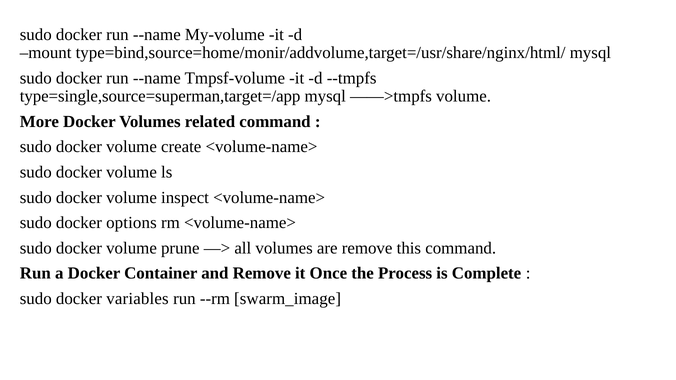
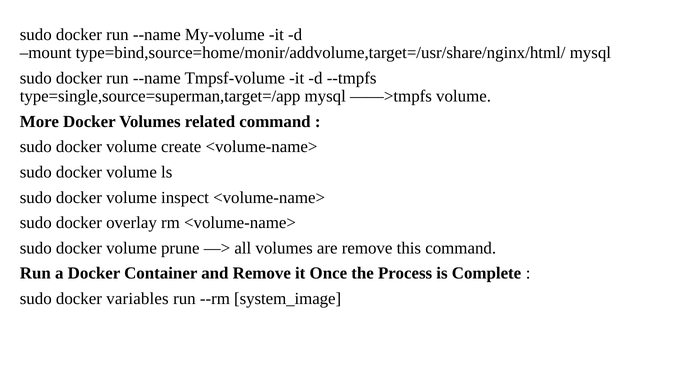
options: options -> overlay
swarm_image: swarm_image -> system_image
